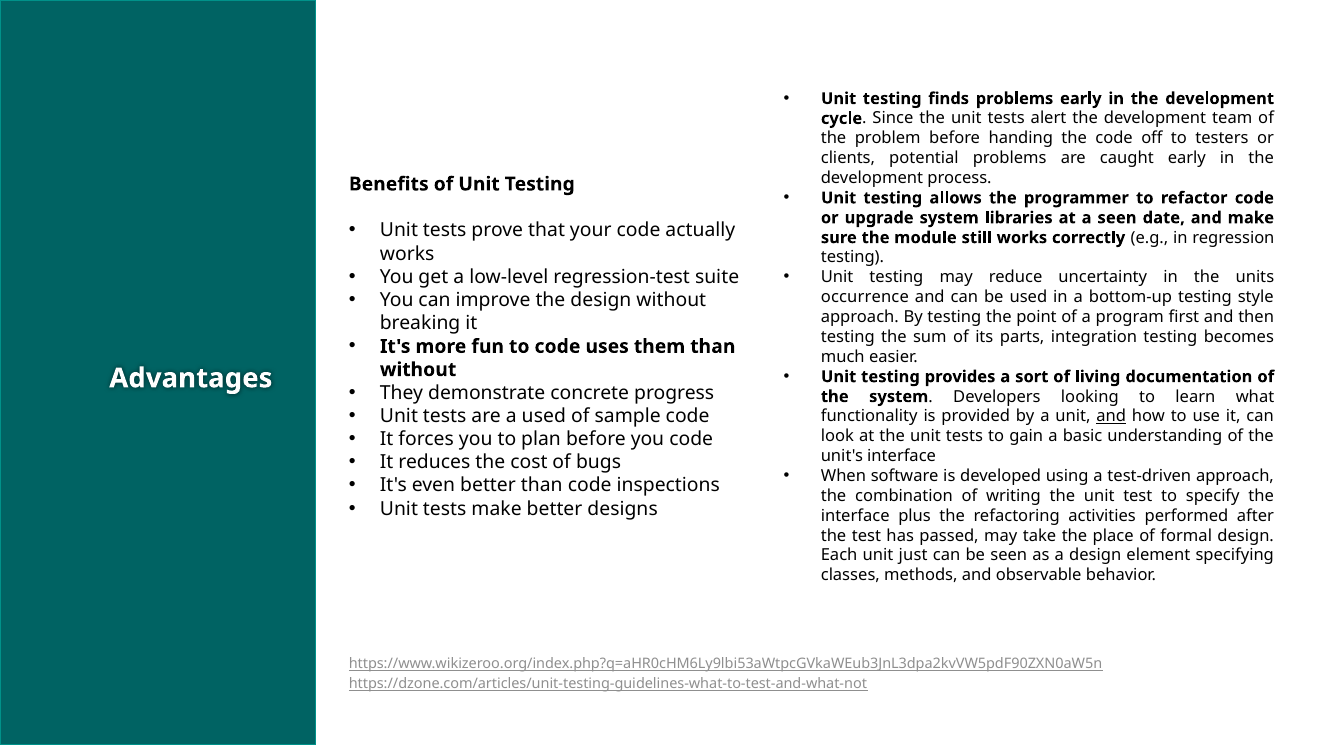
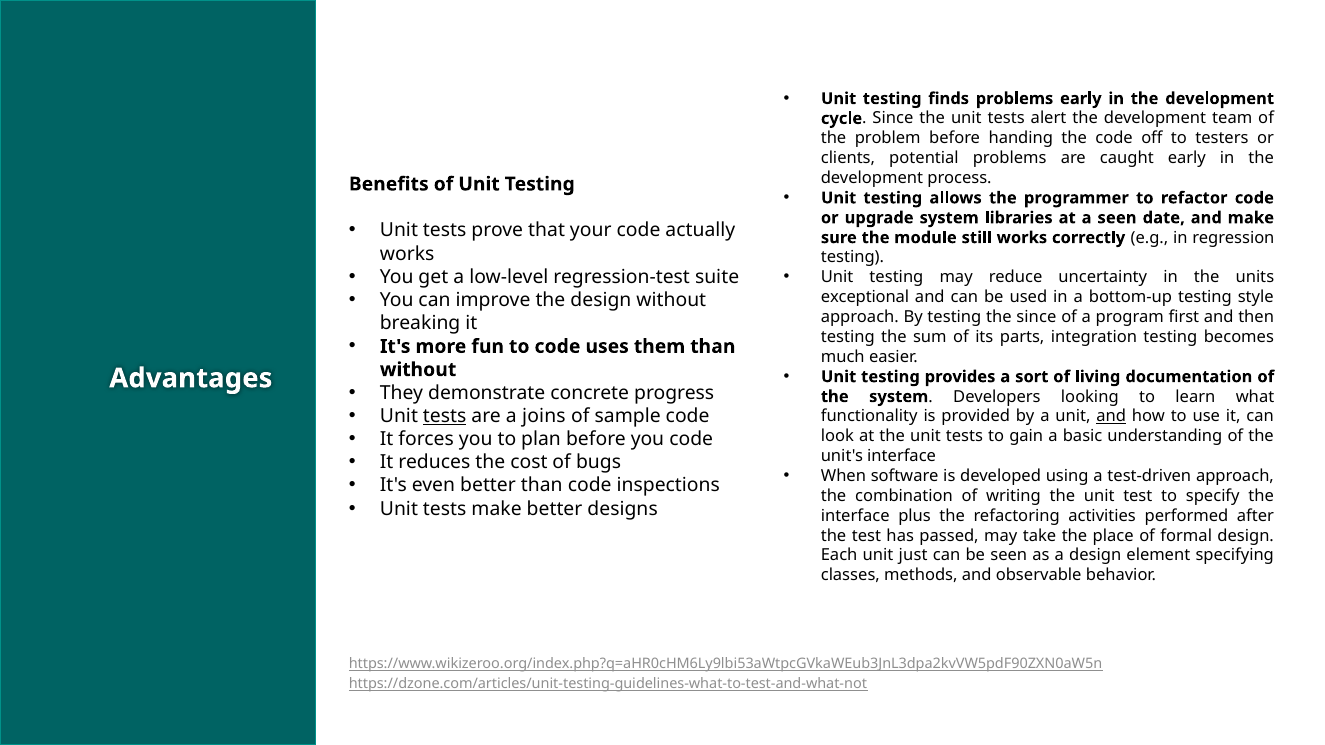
occurrence: occurrence -> exceptional
the point: point -> since
tests at (445, 416) underline: none -> present
a used: used -> joins
